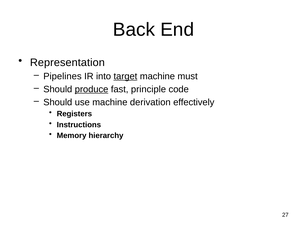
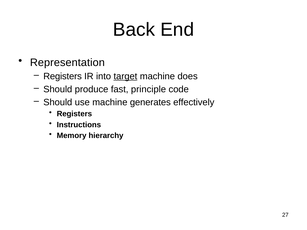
Pipelines at (62, 76): Pipelines -> Registers
must: must -> does
produce underline: present -> none
derivation: derivation -> generates
